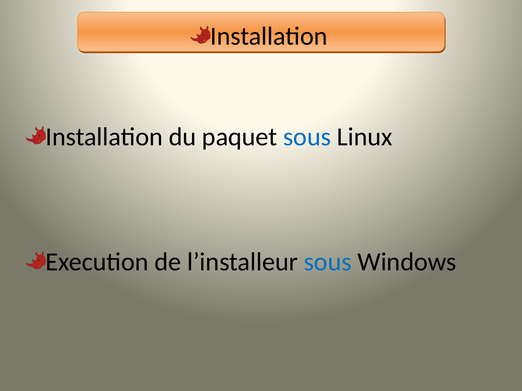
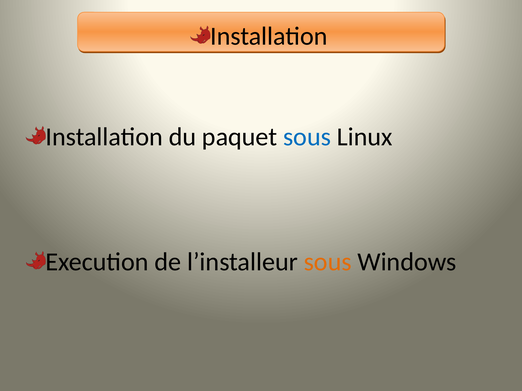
sous at (328, 262) colour: blue -> orange
